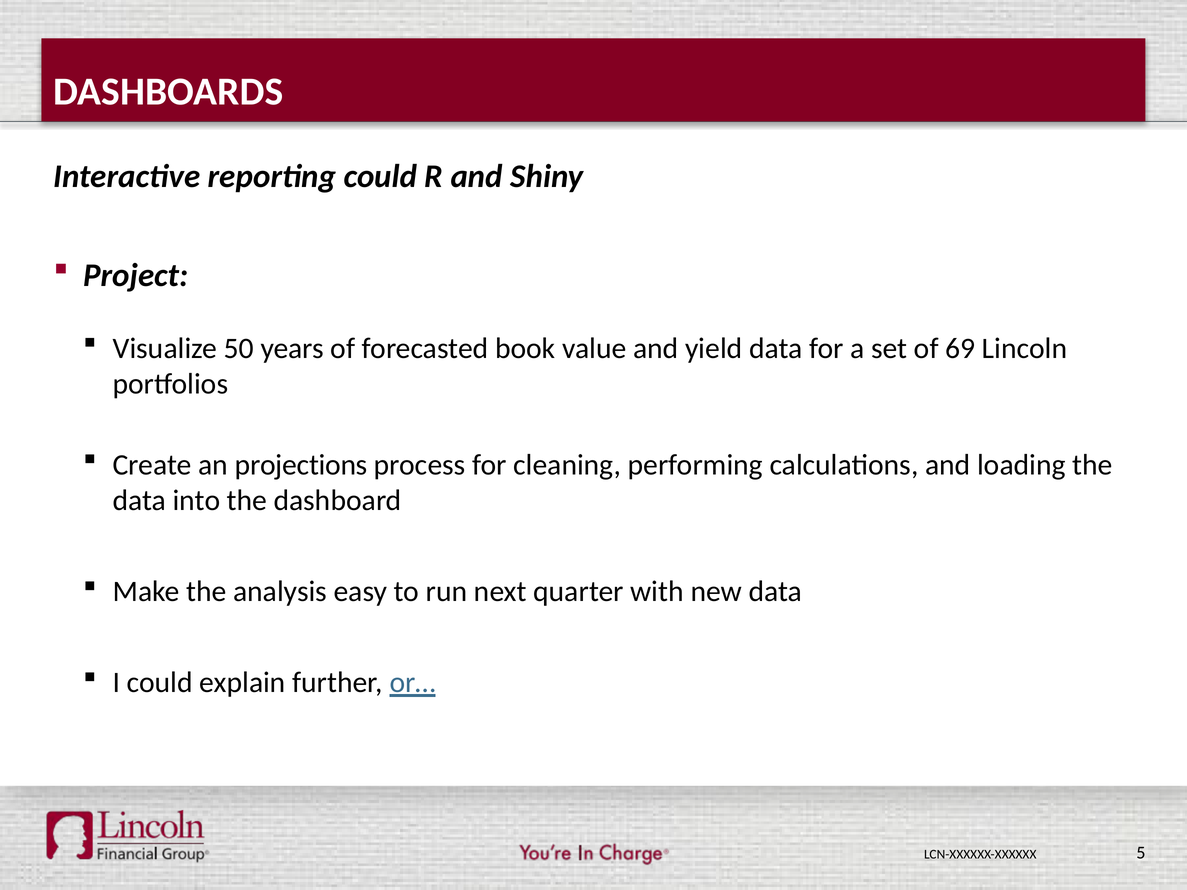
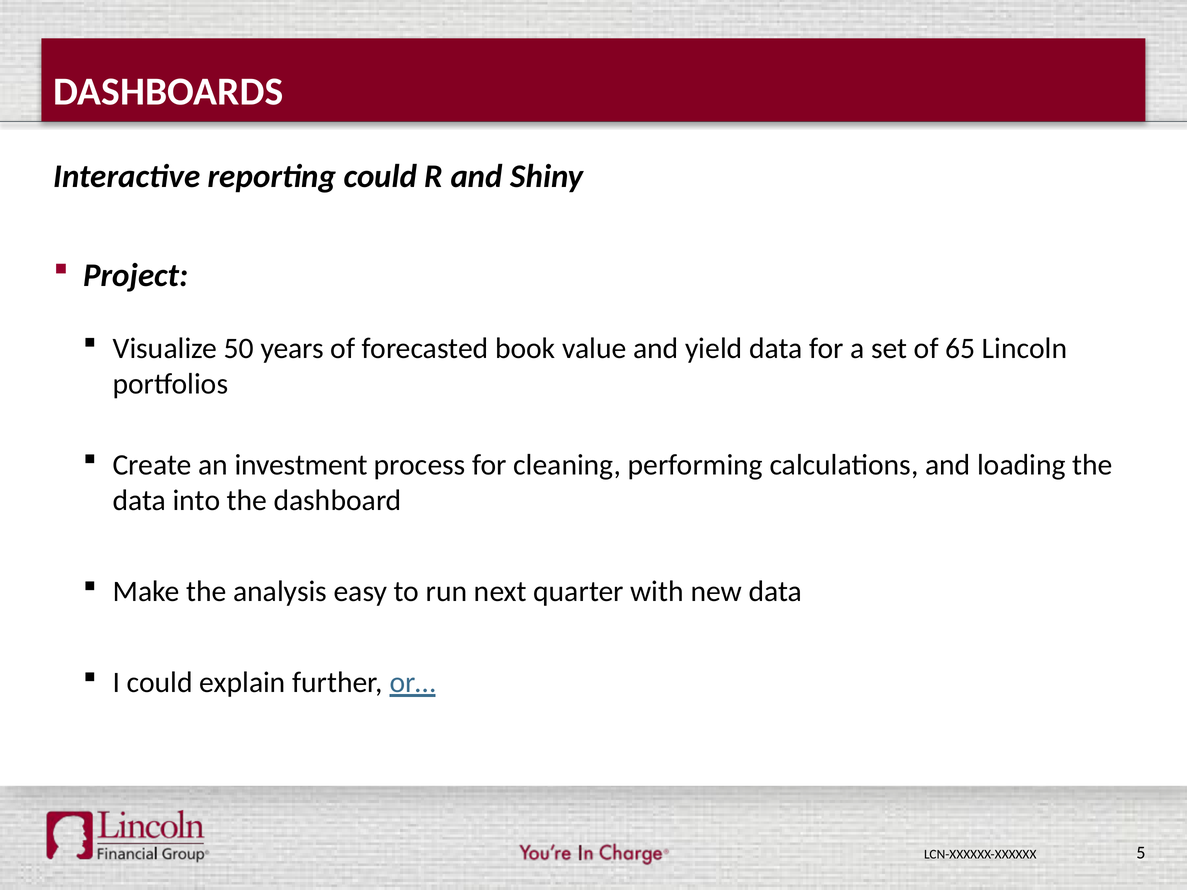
69: 69 -> 65
projections: projections -> investment
